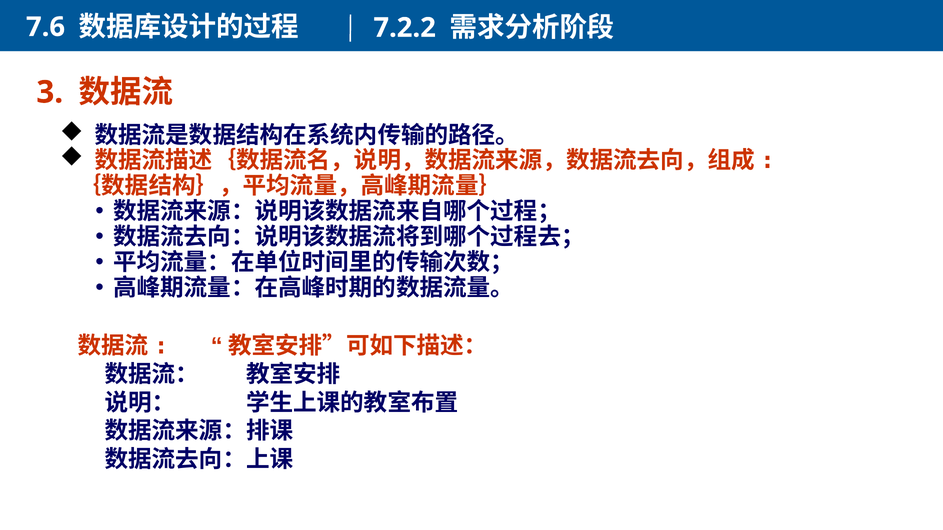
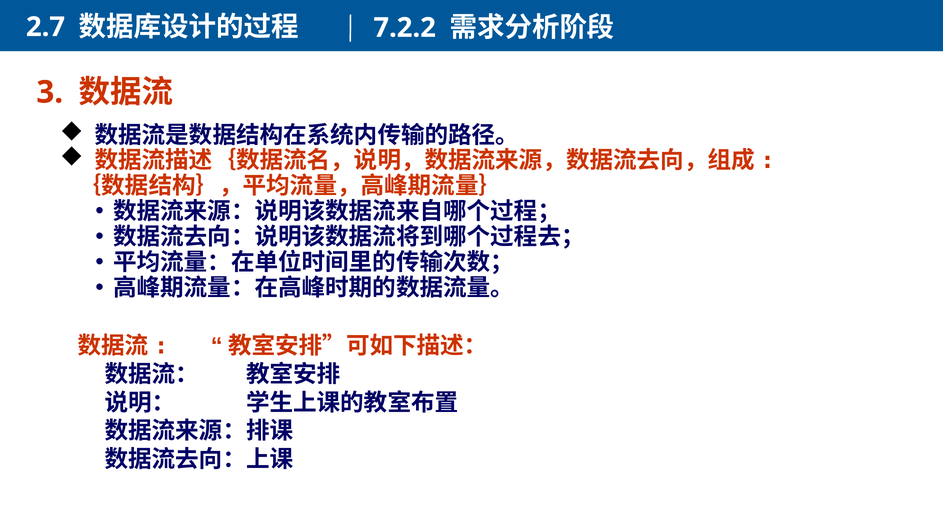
7.6: 7.6 -> 2.7
